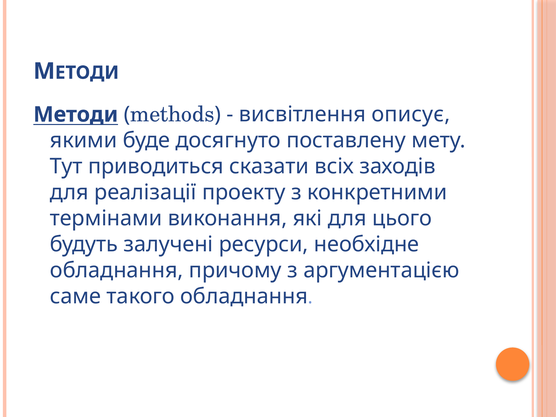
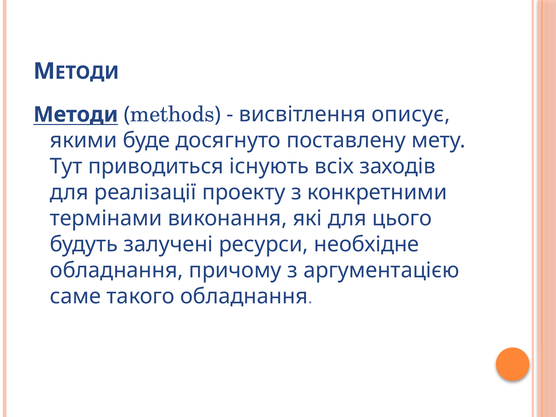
сказати: сказати -> існують
